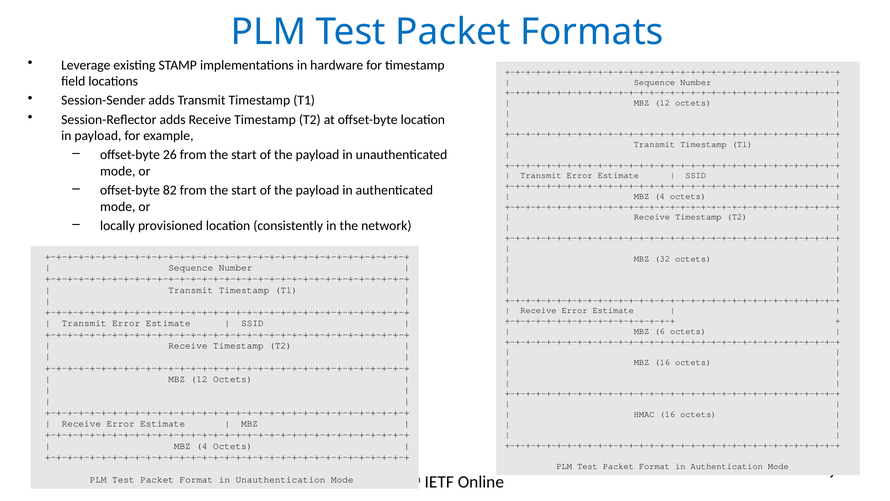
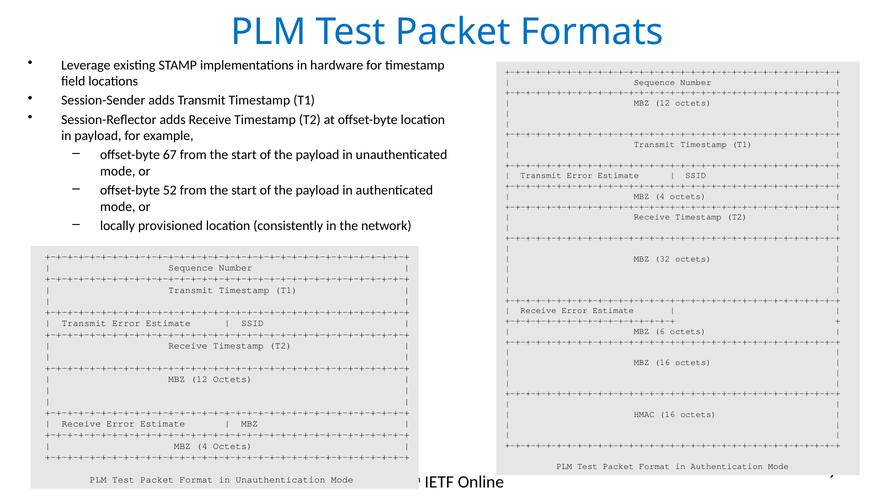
26: 26 -> 67
82: 82 -> 52
